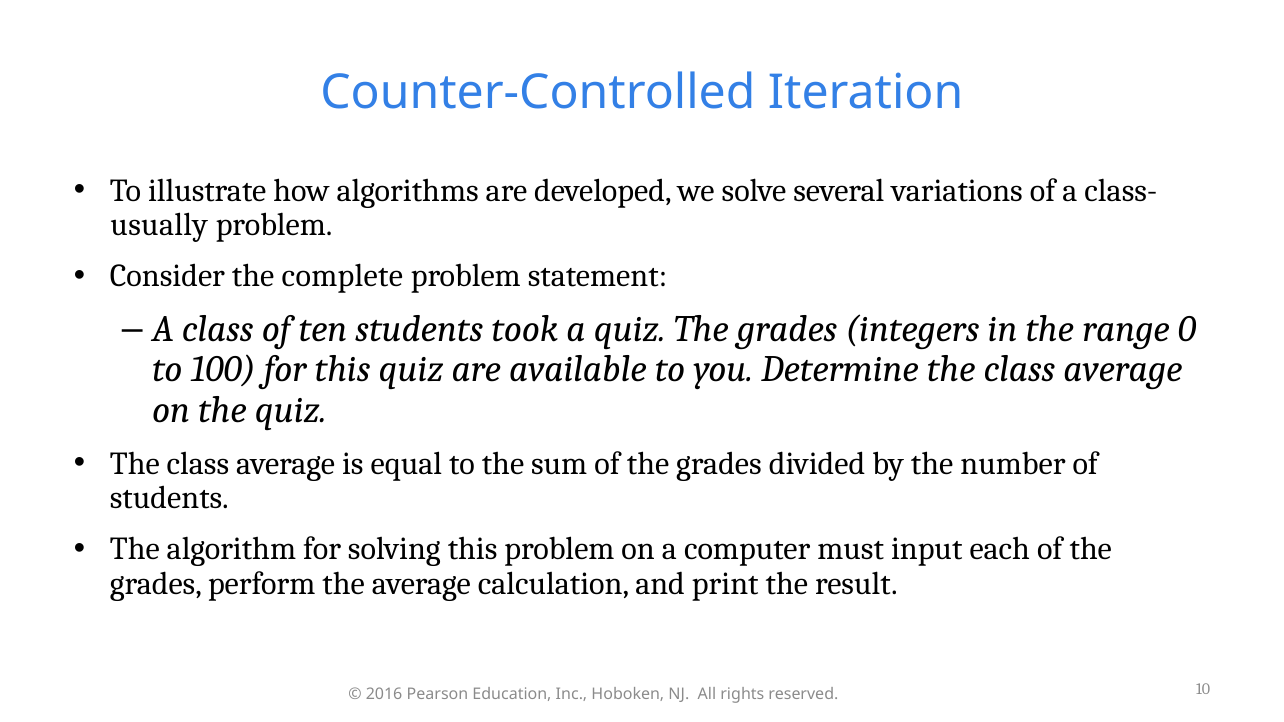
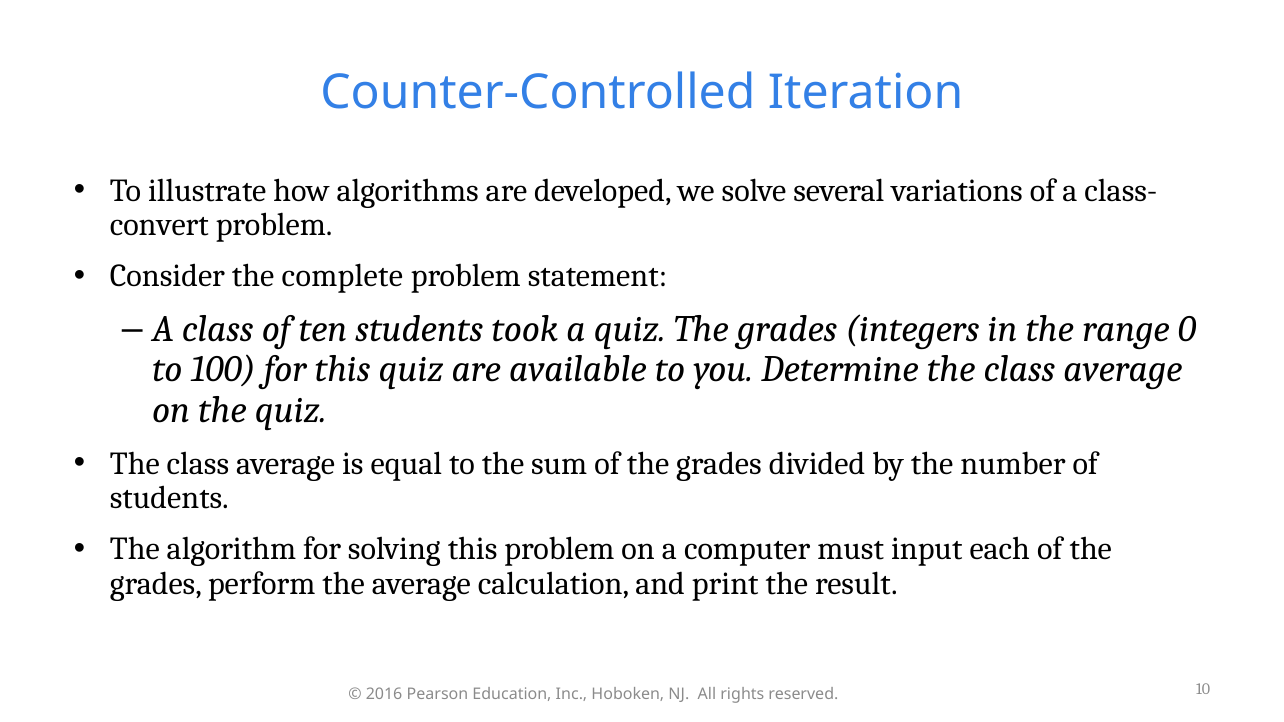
usually: usually -> convert
